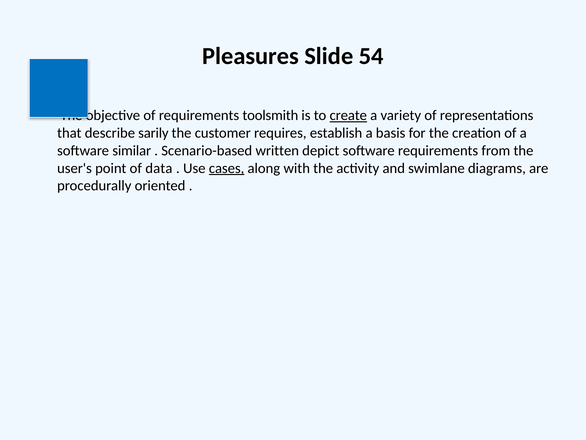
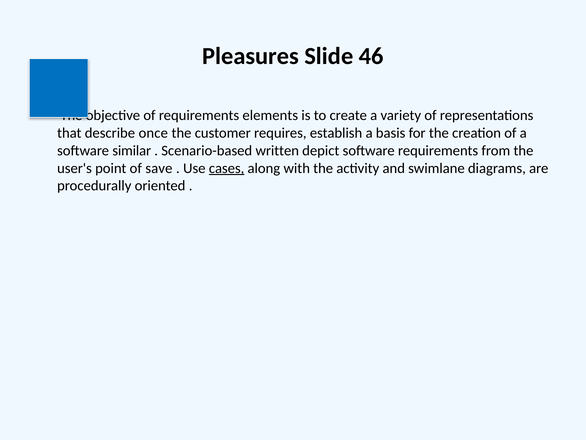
54: 54 -> 46
toolsmith: toolsmith -> elements
create underline: present -> none
sarily: sarily -> once
data: data -> save
